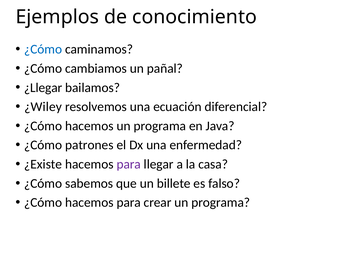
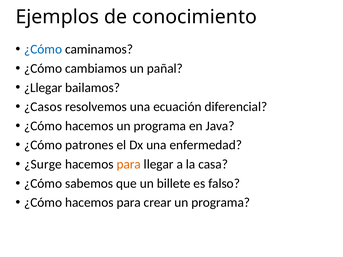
¿Wiley: ¿Wiley -> ¿Casos
¿Existe: ¿Existe -> ¿Surge
para at (129, 164) colour: purple -> orange
